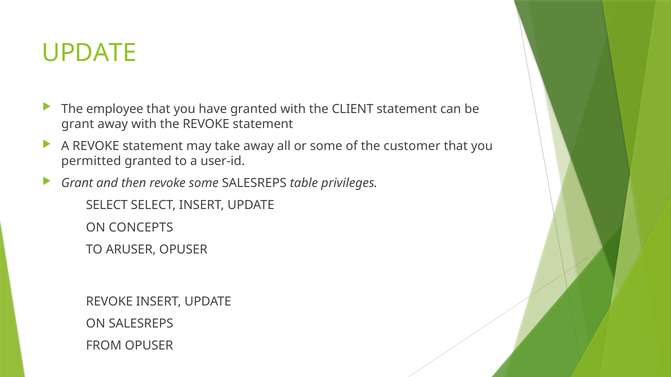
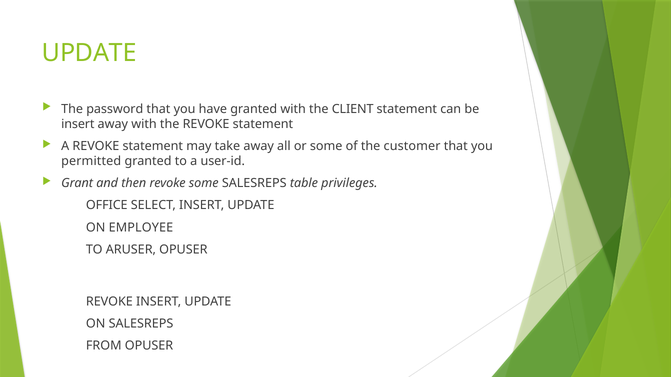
employee: employee -> password
grant at (78, 124): grant -> insert
SELECT at (107, 206): SELECT -> OFFICE
CONCEPTS: CONCEPTS -> EMPLOYEE
